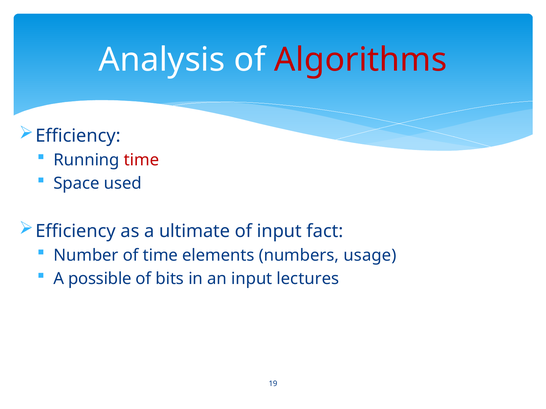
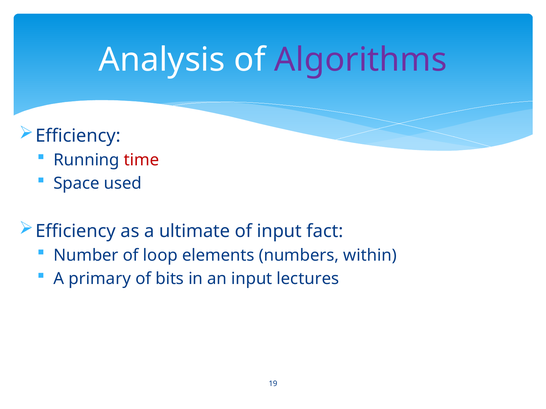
Algorithms colour: red -> purple
of time: time -> loop
usage: usage -> within
possible: possible -> primary
